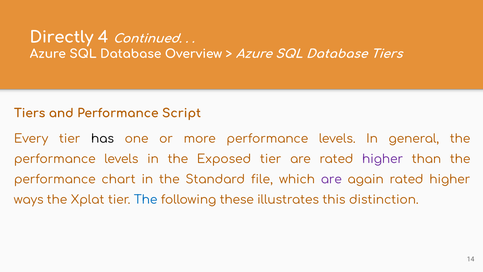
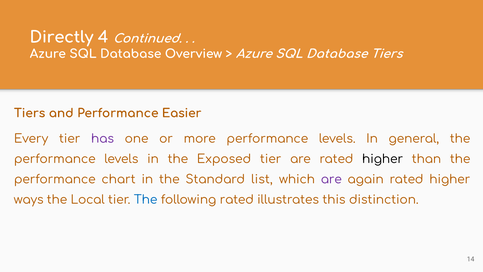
Script: Script -> Easier
has colour: black -> purple
higher at (383, 159) colour: purple -> black
file: file -> list
Xplat: Xplat -> Local
following these: these -> rated
